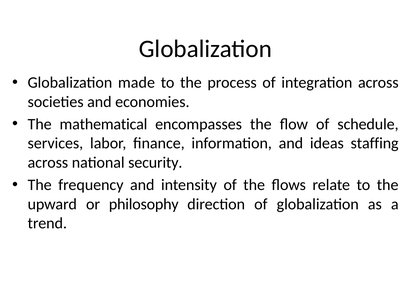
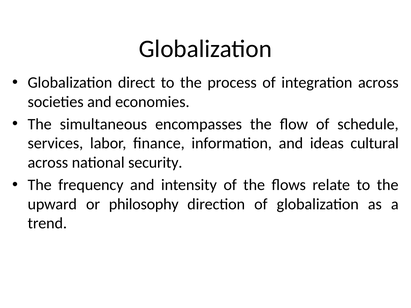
made: made -> direct
mathematical: mathematical -> simultaneous
staffing: staffing -> cultural
